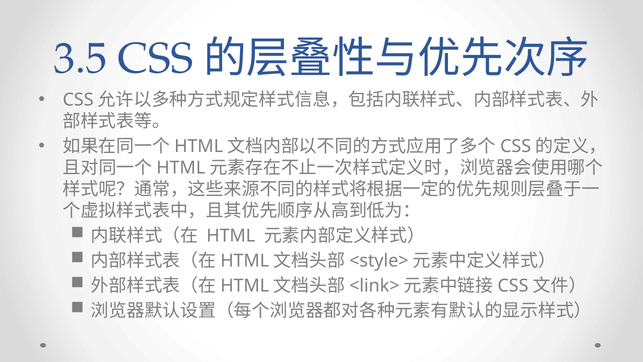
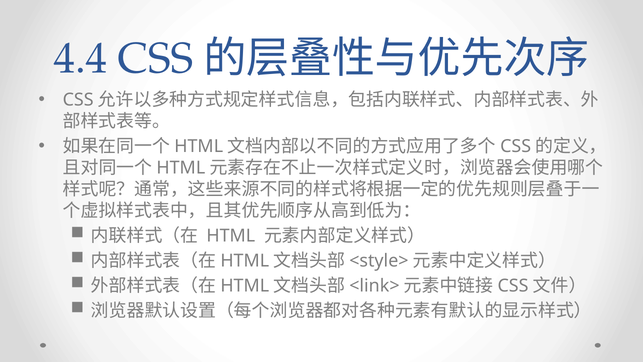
3.5: 3.5 -> 4.4
